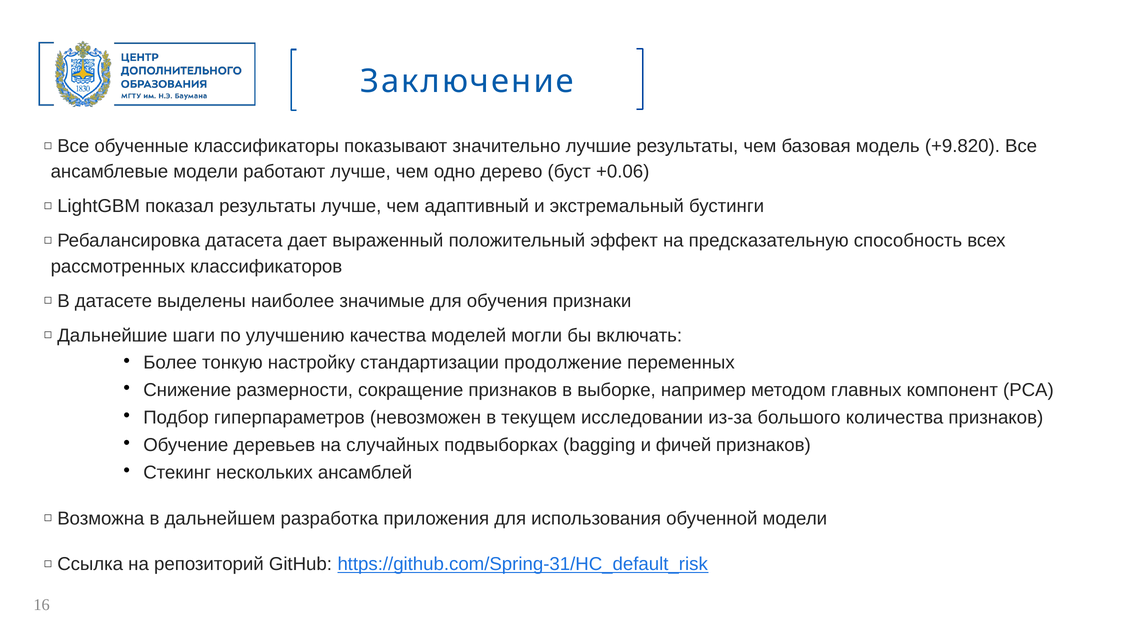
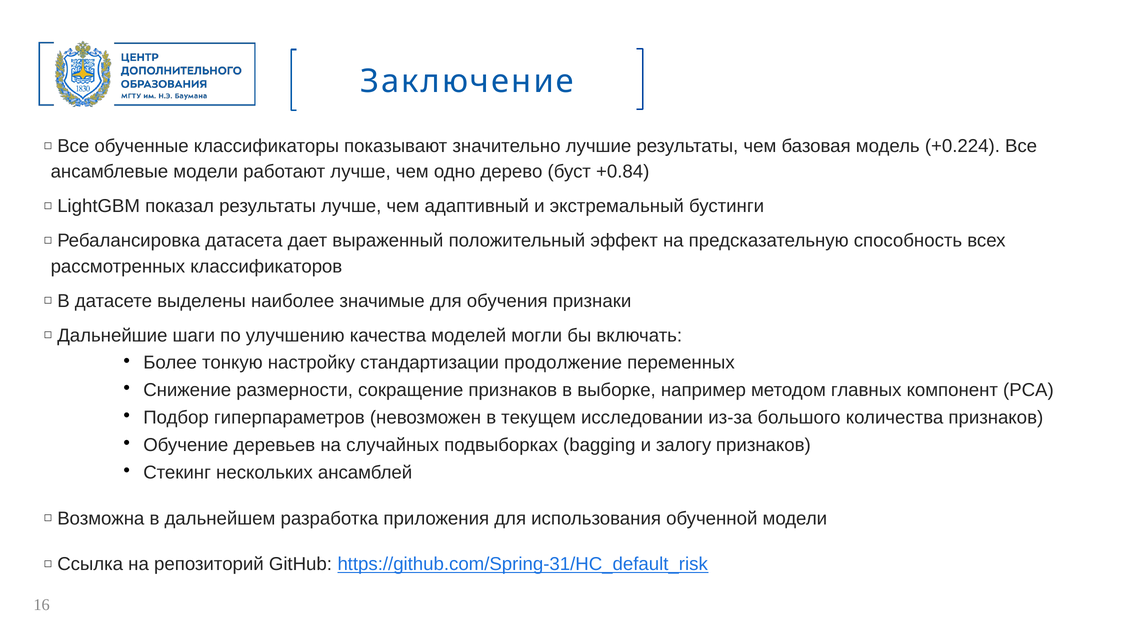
+9.820: +9.820 -> +0.224
+0.06: +0.06 -> +0.84
фичей: фичей -> залогу
